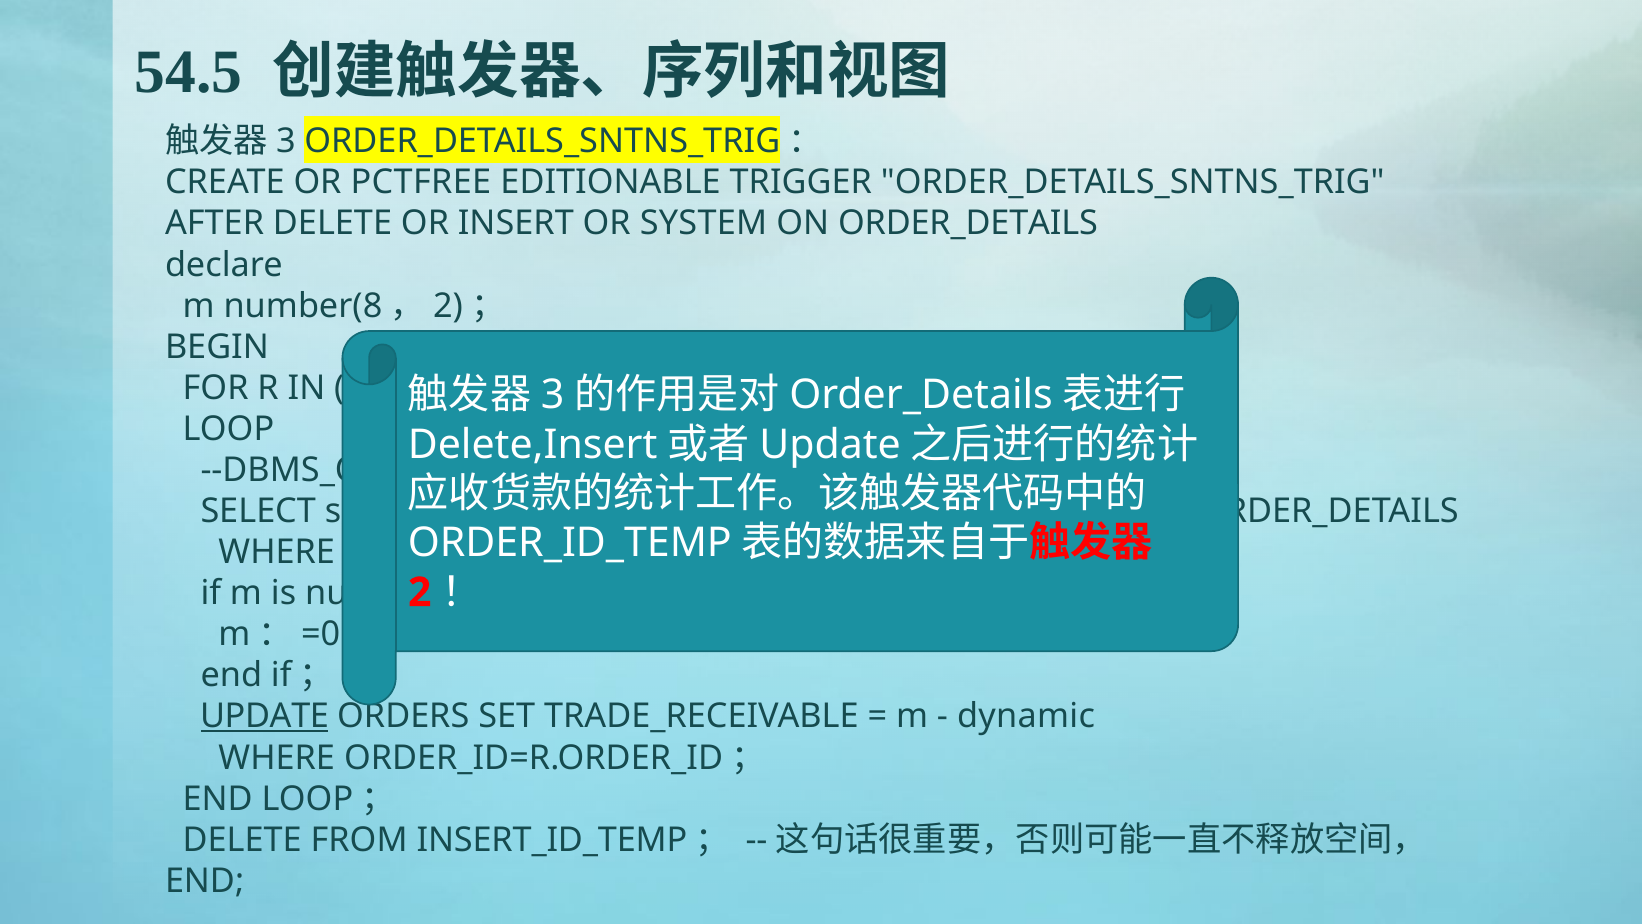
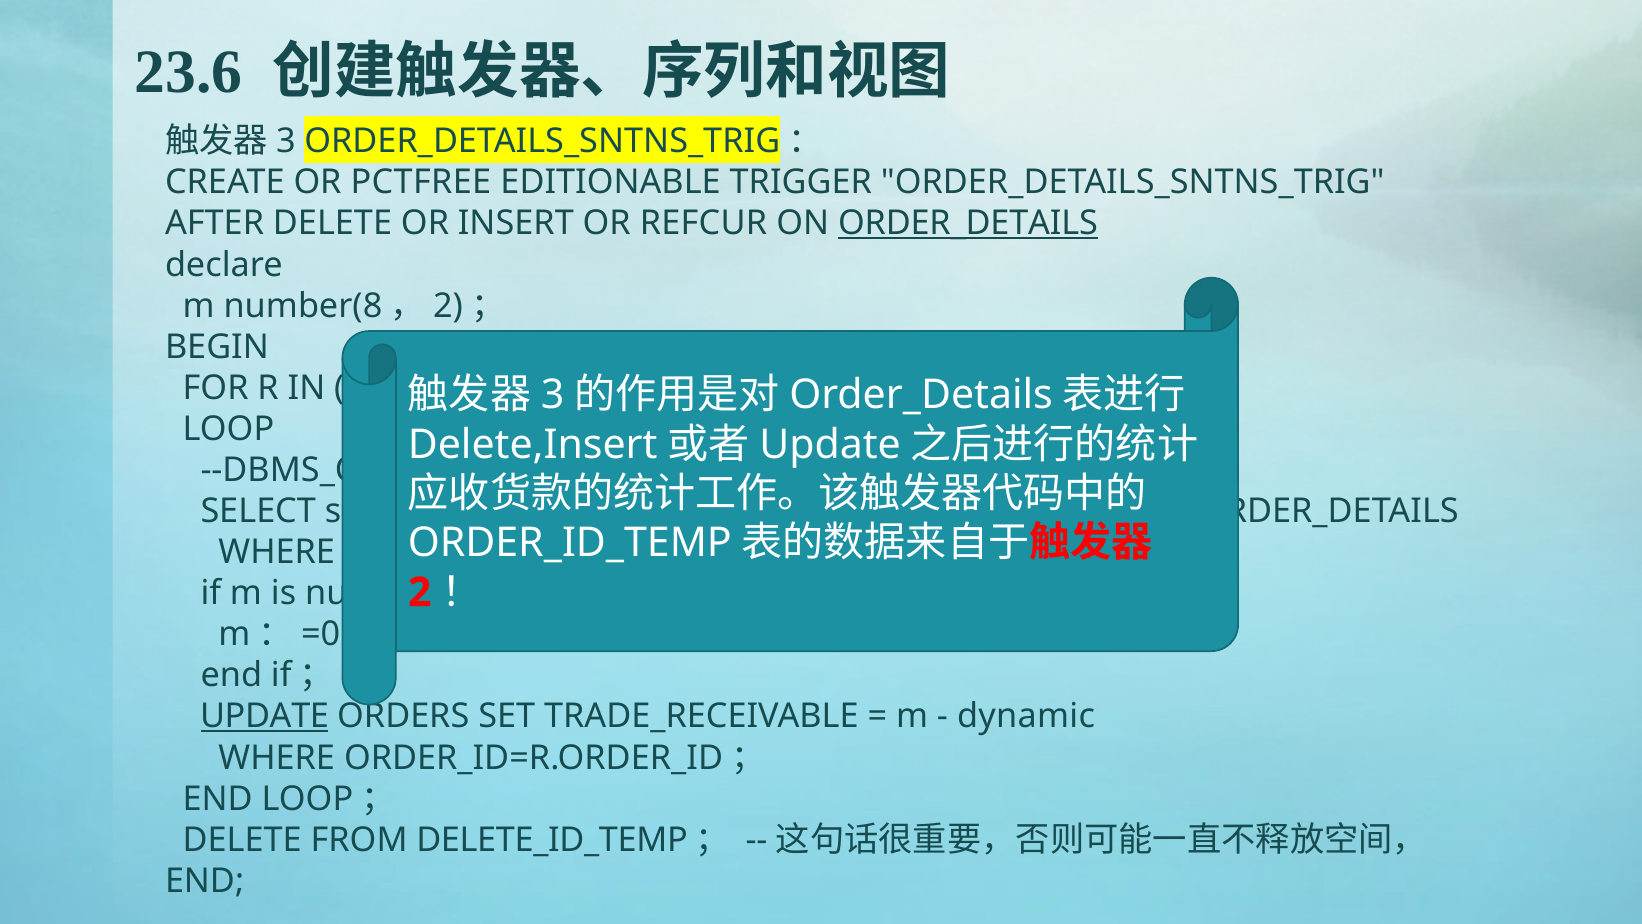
54.5: 54.5 -> 23.6
SYSTEM: SYSTEM -> REFCUR
ORDER_DETAILS at (968, 224) underline: none -> present
INSERT_ID_TEMP: INSERT_ID_TEMP -> DELETE_ID_TEMP
